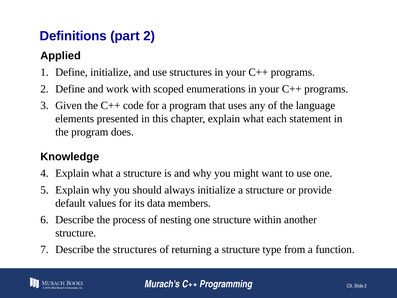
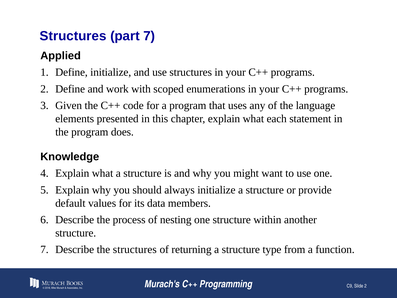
Definitions at (73, 36): Definitions -> Structures
part 2: 2 -> 7
